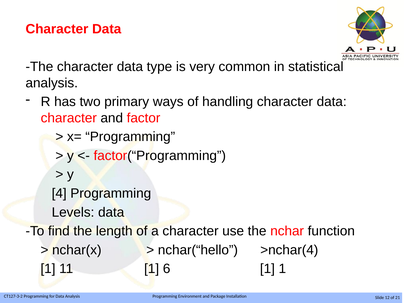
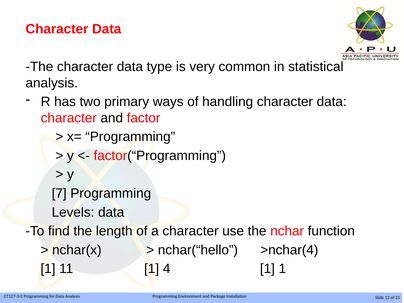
4: 4 -> 7
6: 6 -> 4
